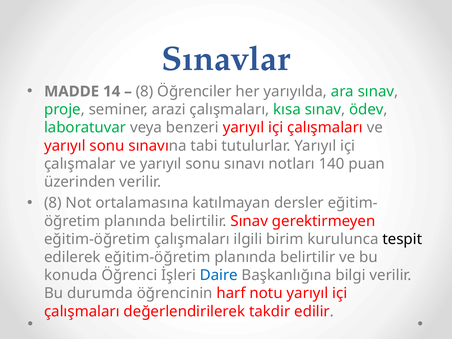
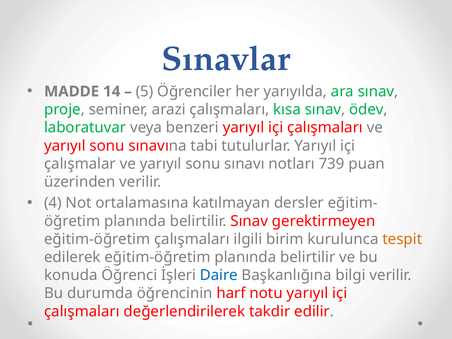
8 at (145, 91): 8 -> 5
140: 140 -> 739
8 at (53, 203): 8 -> 4
tespit colour: black -> orange
